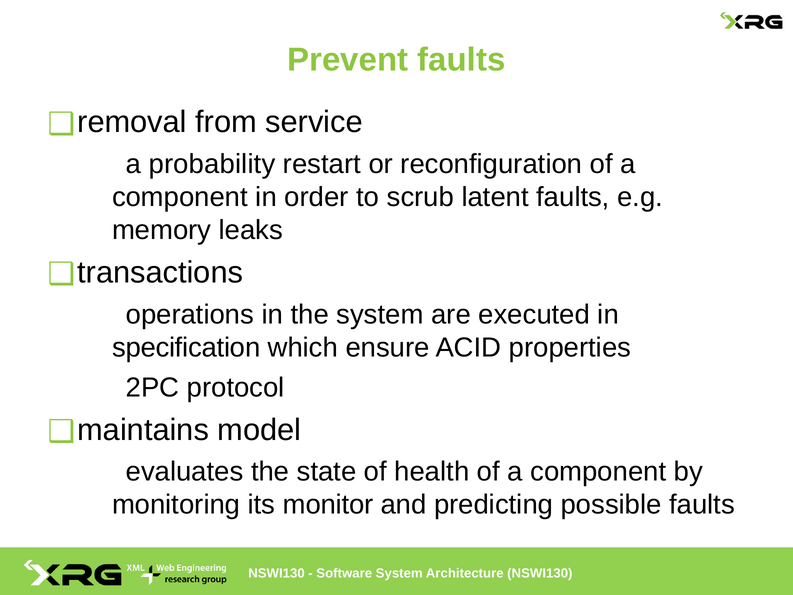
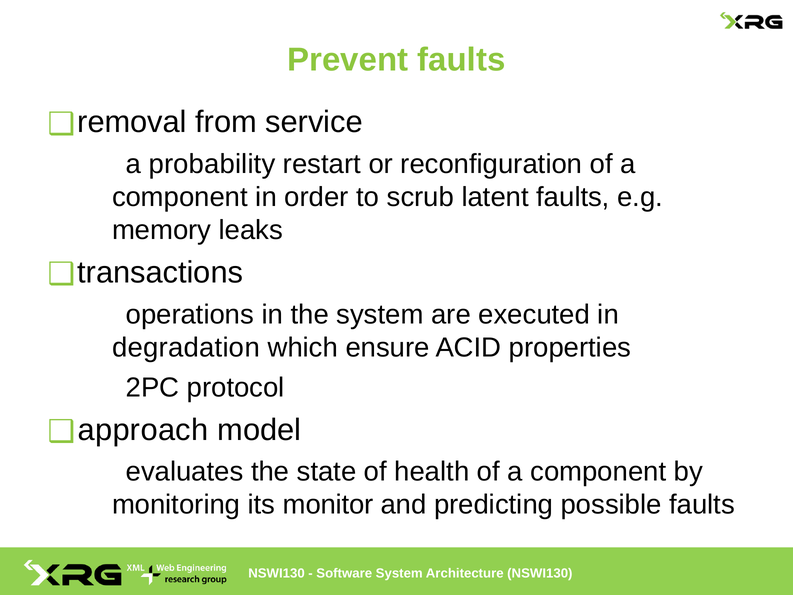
specification: specification -> degradation
maintains: maintains -> approach
